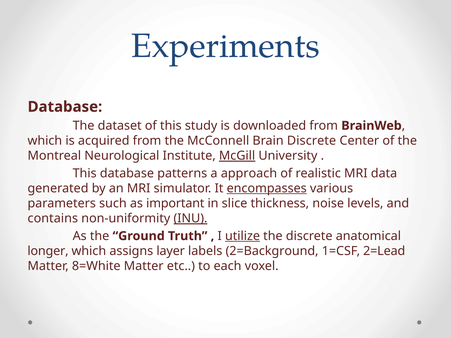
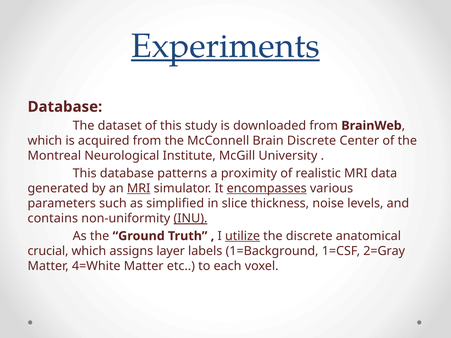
Experiments underline: none -> present
McGill underline: present -> none
approach: approach -> proximity
MRI at (139, 188) underline: none -> present
important: important -> simplified
longer: longer -> crucial
2=Background: 2=Background -> 1=Background
2=Lead: 2=Lead -> 2=Gray
8=White: 8=White -> 4=White
